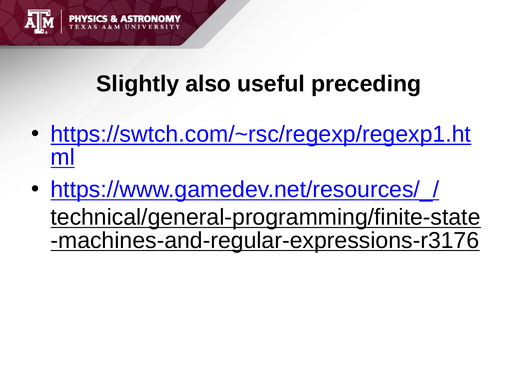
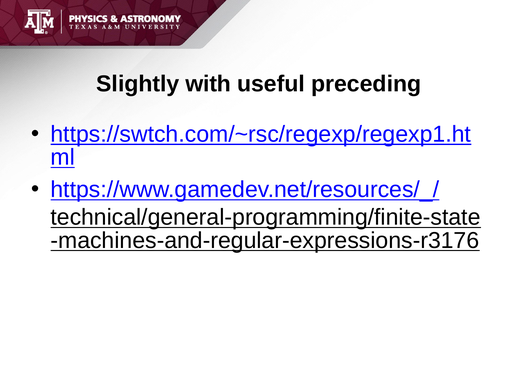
also: also -> with
